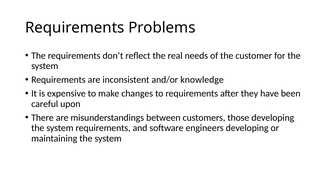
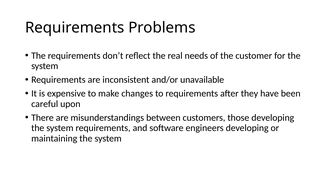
knowledge: knowledge -> unavailable
